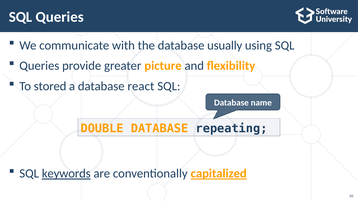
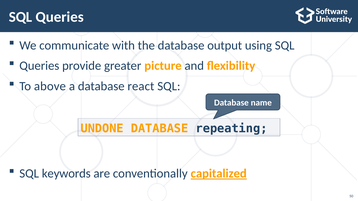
usually: usually -> output
stored: stored -> above
DOUBLE: DOUBLE -> UNDONE
keywords underline: present -> none
